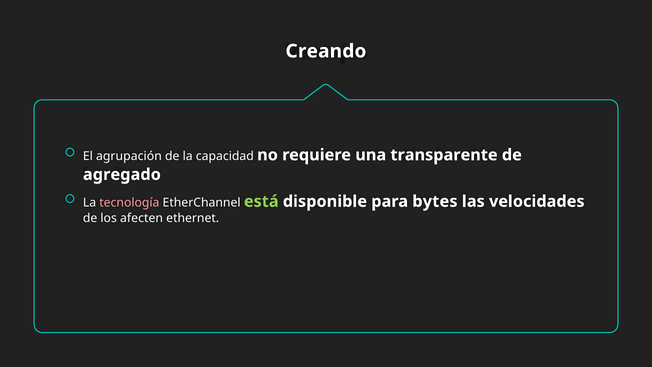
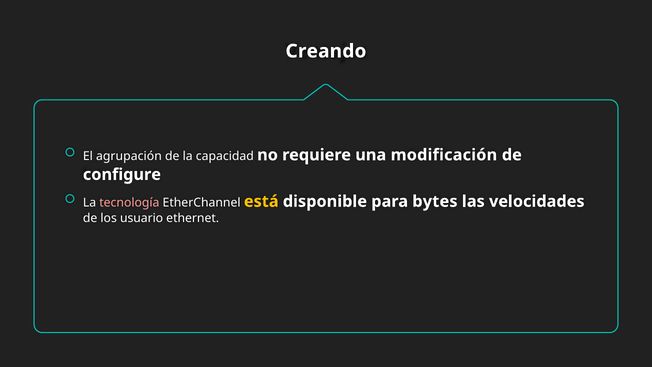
transparente: transparente -> modificación
agregado: agregado -> configure
está colour: light green -> yellow
afecten: afecten -> usuario
